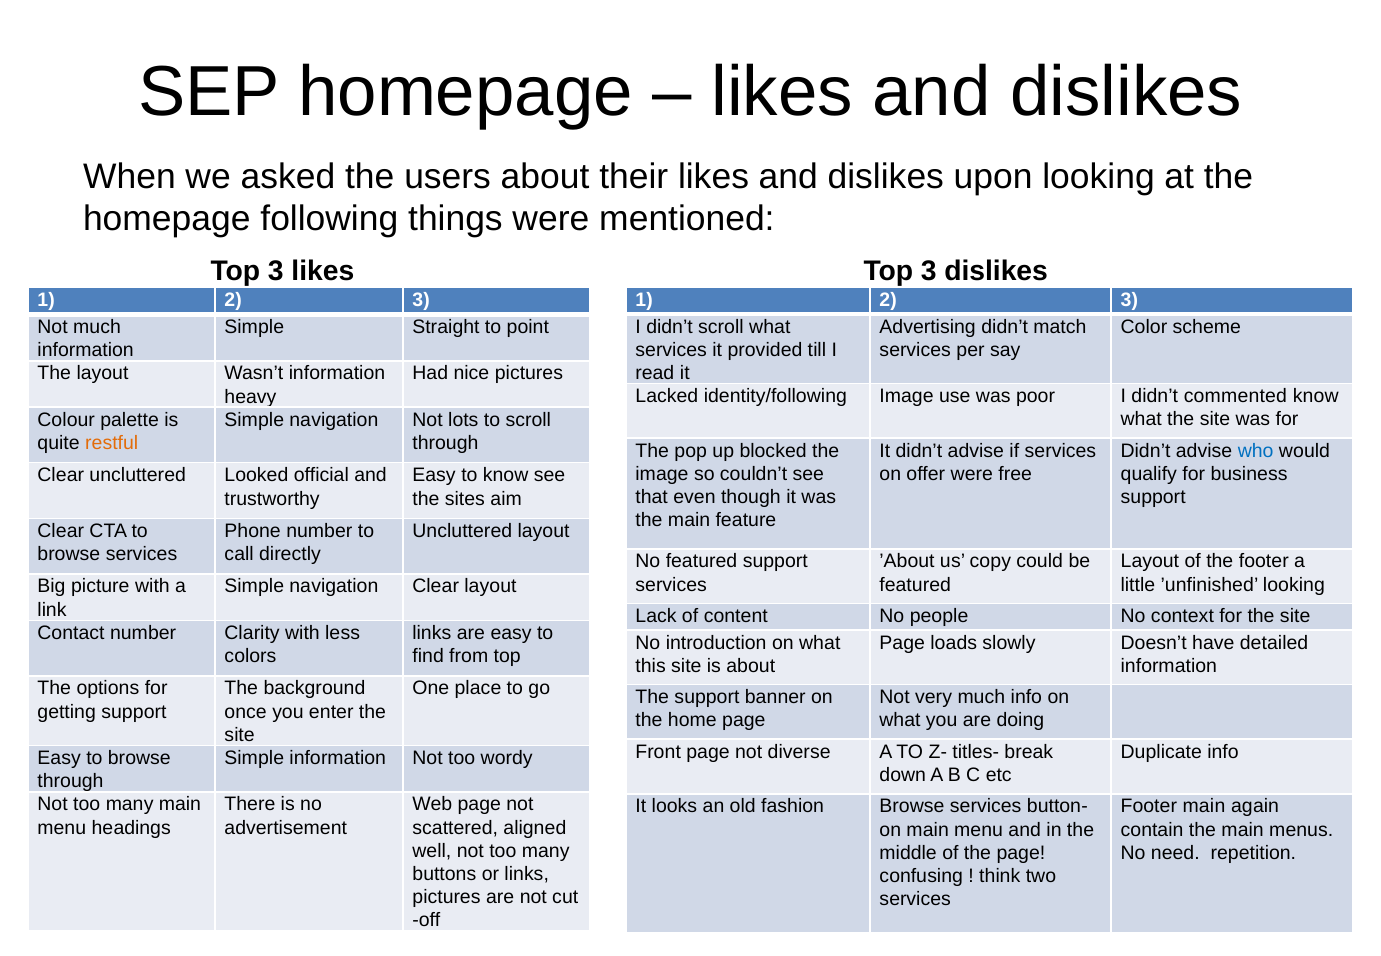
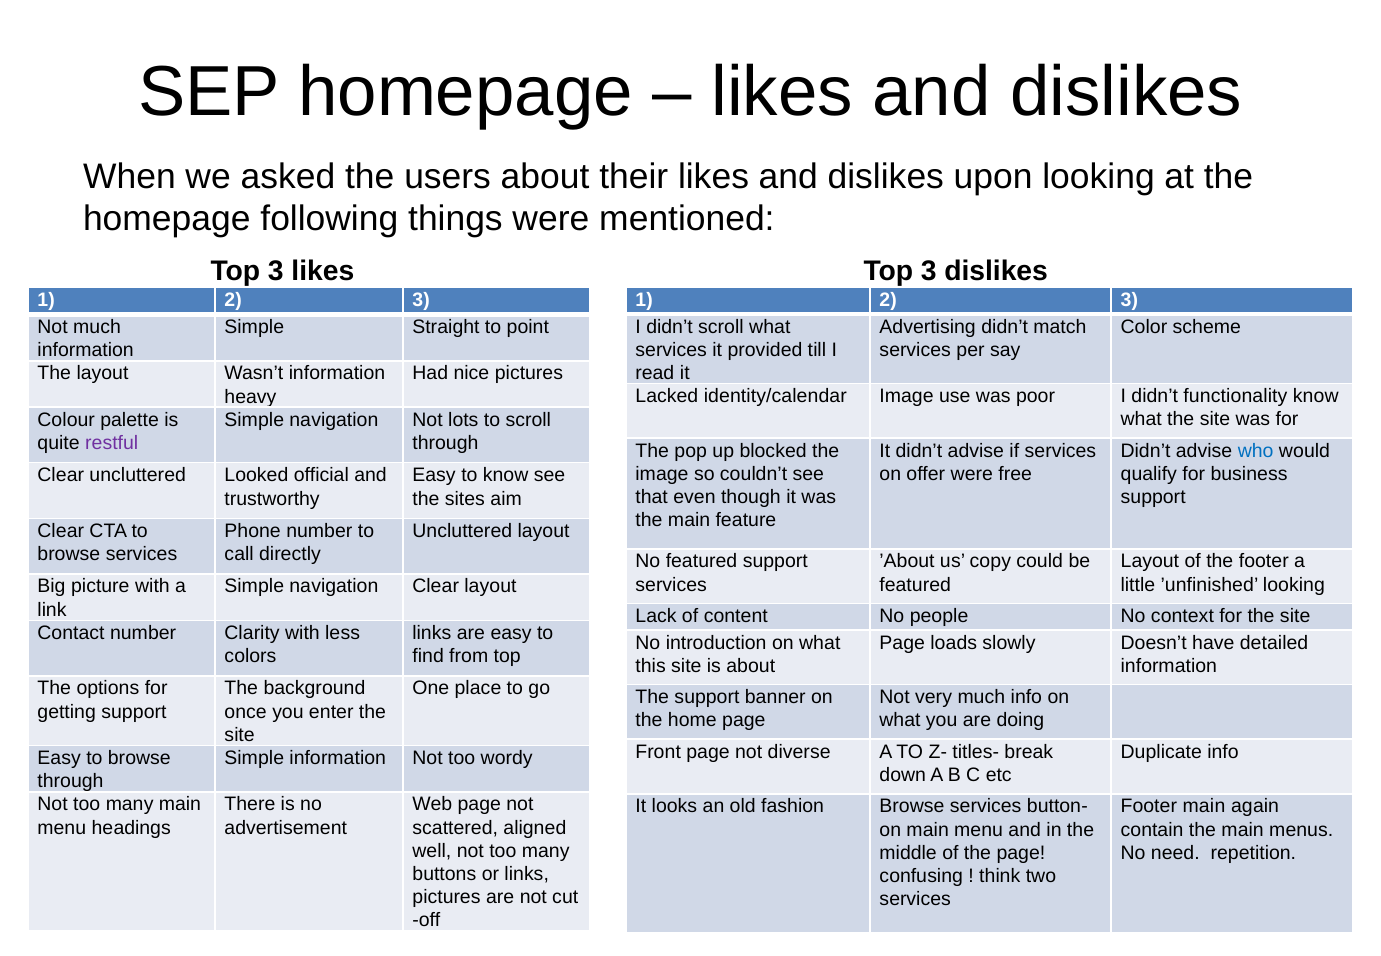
identity/following: identity/following -> identity/calendar
commented: commented -> functionality
restful colour: orange -> purple
